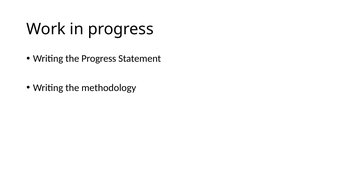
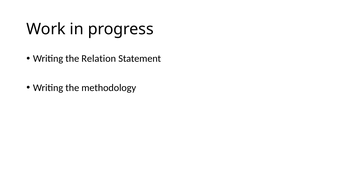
the Progress: Progress -> Relation
